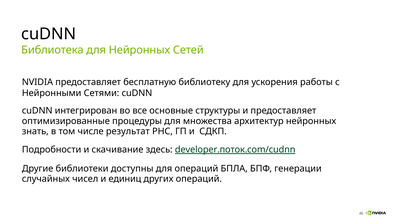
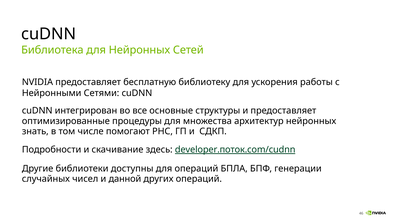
результат: результат -> помогают
единиц: единиц -> данной
